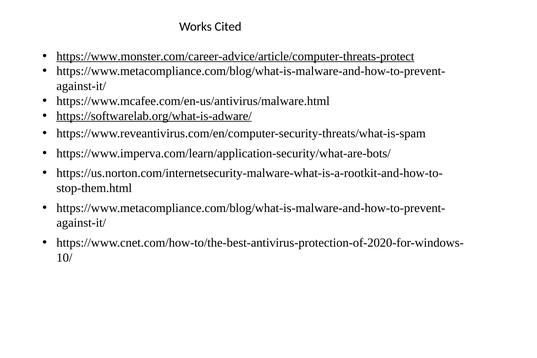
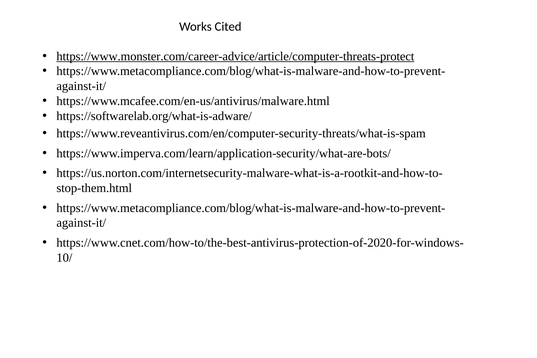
https://softwarelab.org/what-is-adware/ underline: present -> none
